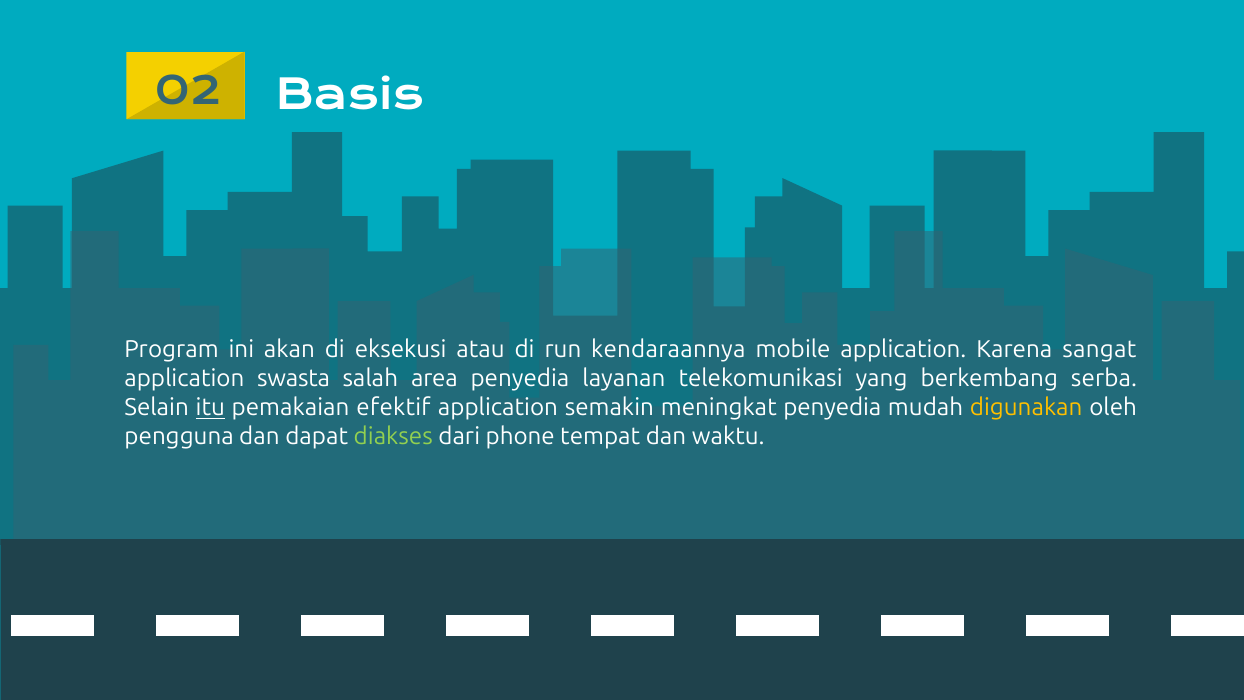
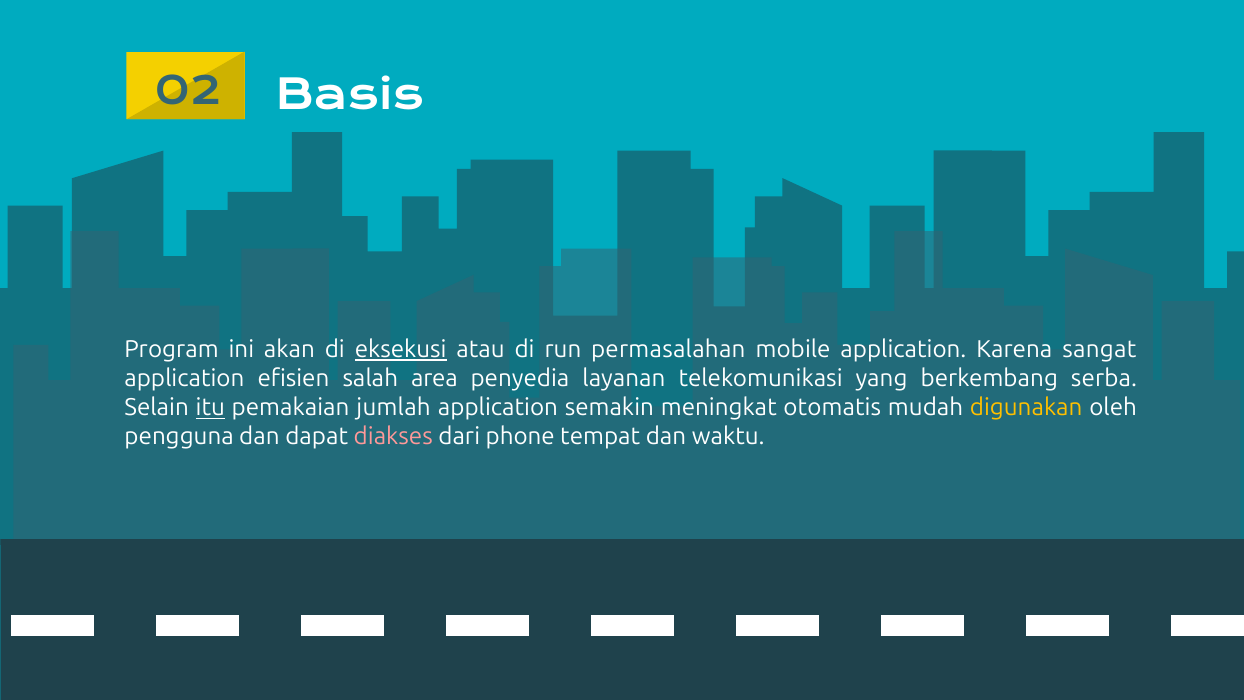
eksekusi underline: none -> present
kendaraannya: kendaraannya -> permasalahan
swasta: swasta -> efisien
efektif: efektif -> jumlah
meningkat penyedia: penyedia -> otomatis
diakses colour: light green -> pink
